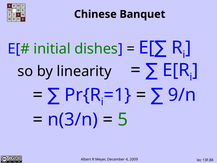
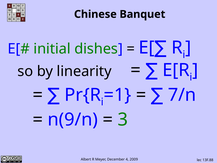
9/n: 9/n -> 7/n
n(3/n: n(3/n -> n(9/n
5: 5 -> 3
